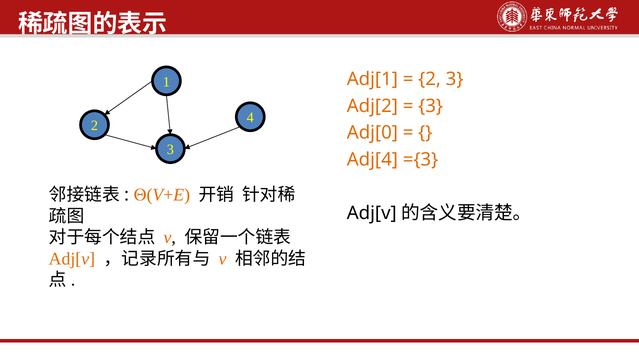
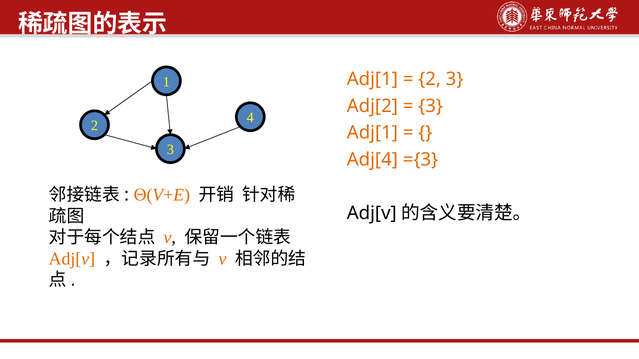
Adj[0 at (372, 133): Adj[0 -> Adj[1
